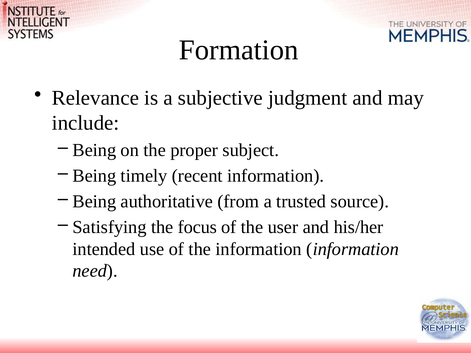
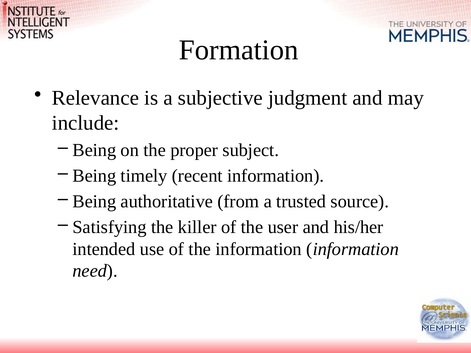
focus: focus -> killer
